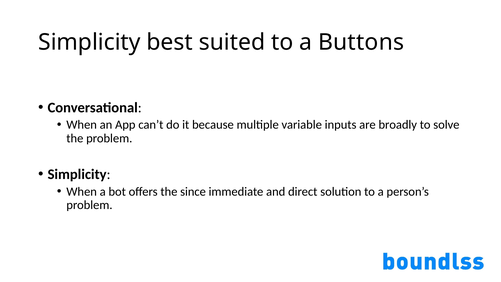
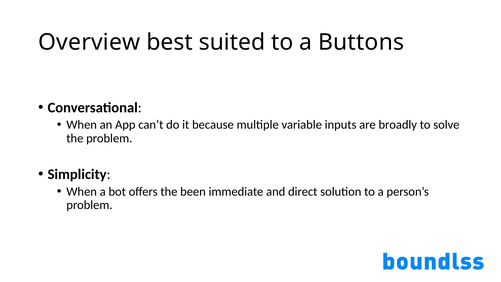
Simplicity at (89, 42): Simplicity -> Overview
since: since -> been
